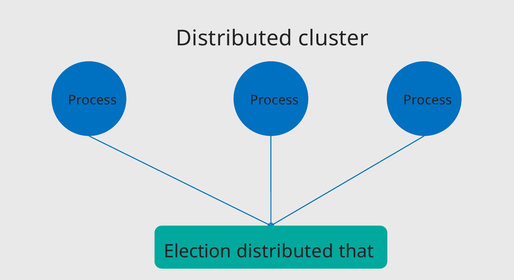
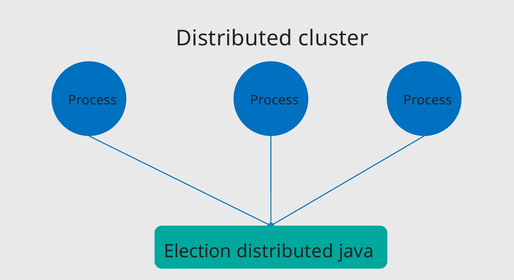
that: that -> java
